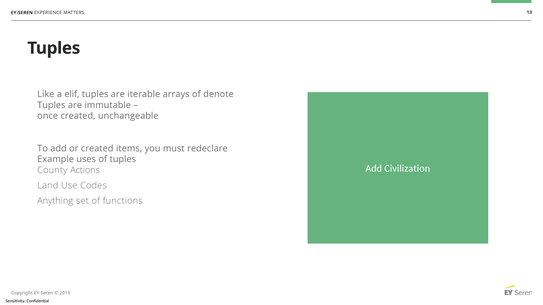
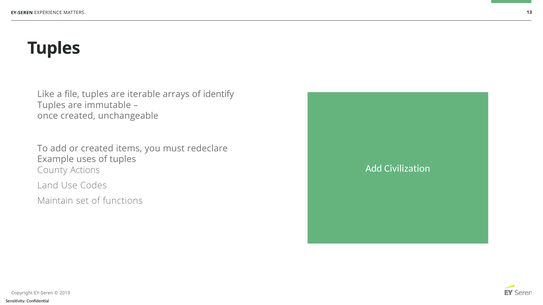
elif: elif -> file
denote: denote -> identify
Anything: Anything -> Maintain
